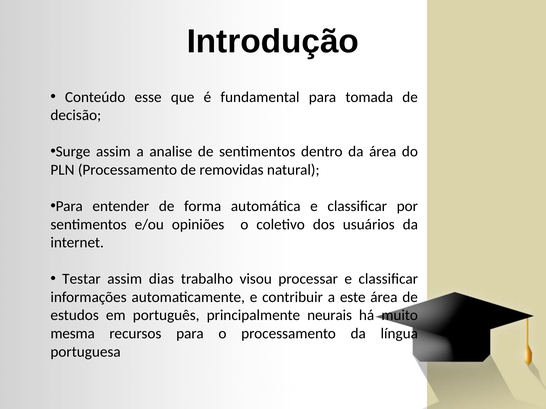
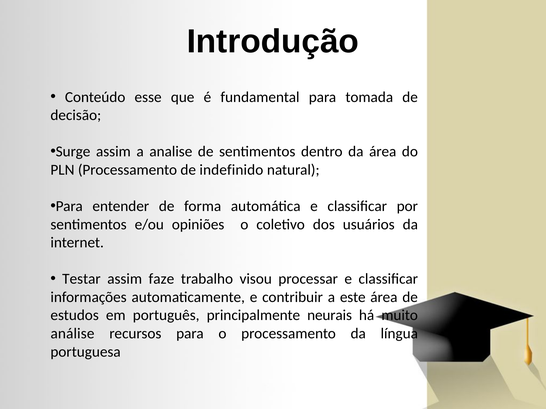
removidas: removidas -> indefinido
dias: dias -> faze
mesma: mesma -> análise
